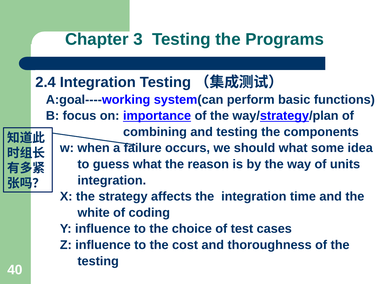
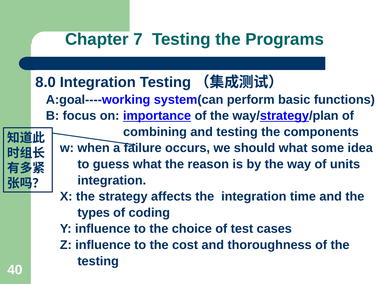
3: 3 -> 7
2.4: 2.4 -> 8.0
white: white -> types
